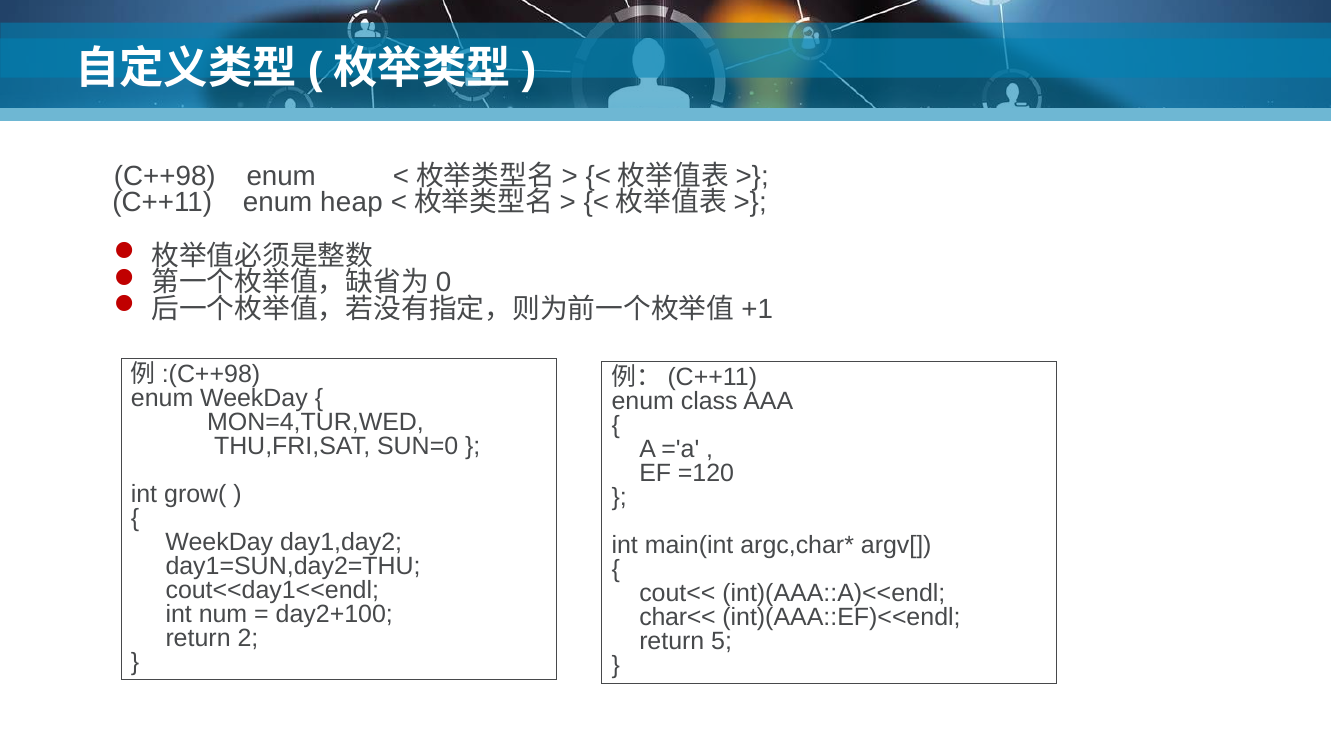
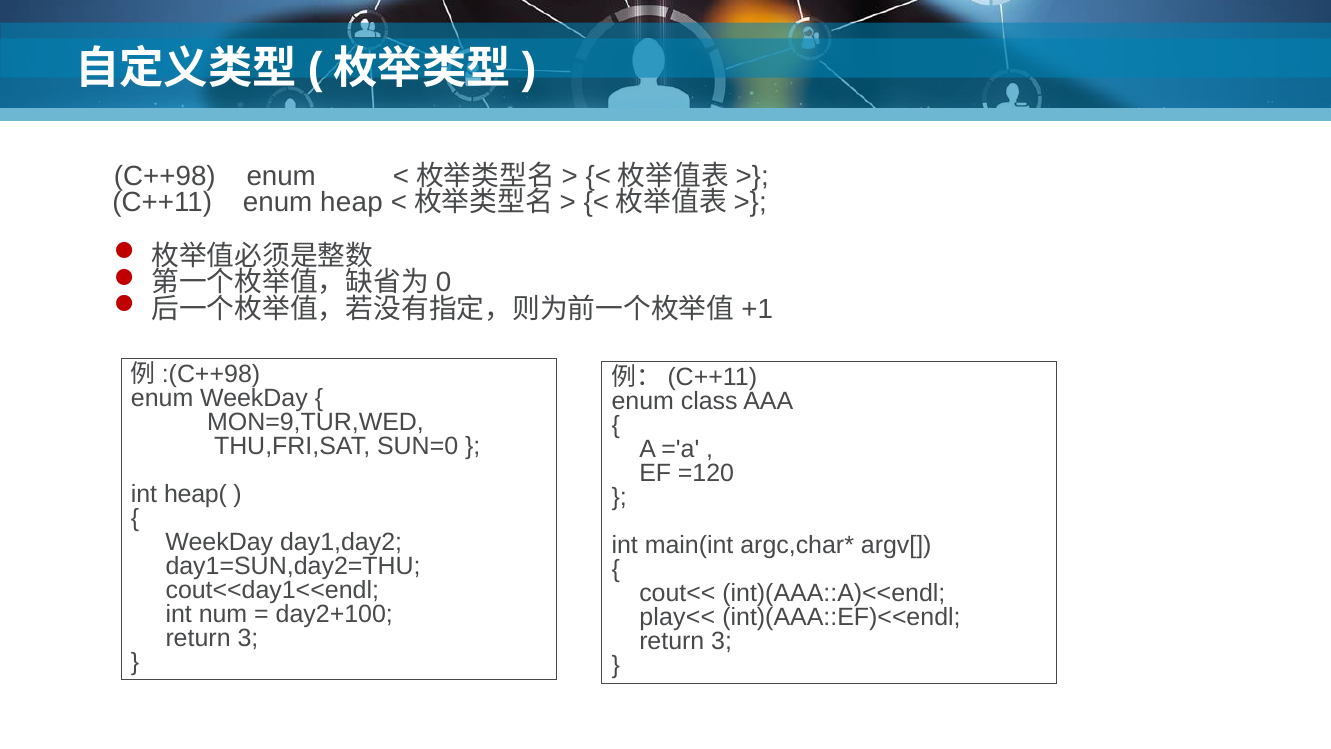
MON=4,TUR,WED: MON=4,TUR,WED -> MON=9,TUR,WED
grow(: grow( -> heap(
char<<: char<< -> play<<
2 at (248, 638): 2 -> 3
5 at (722, 641): 5 -> 3
